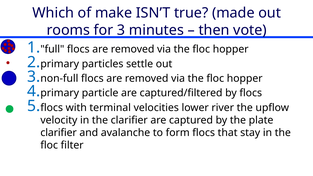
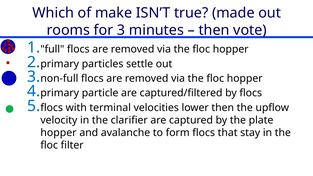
lower river: river -> then
clarifier at (59, 133): clarifier -> hopper
